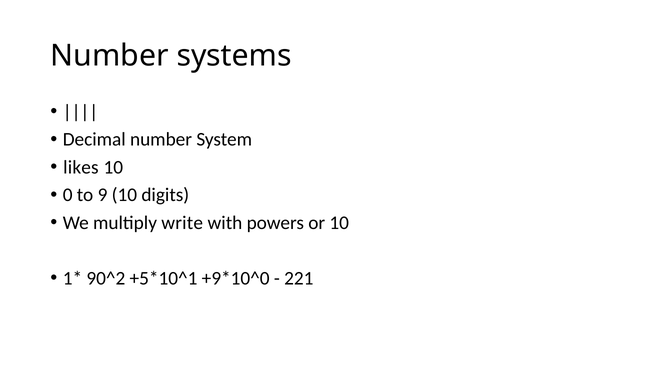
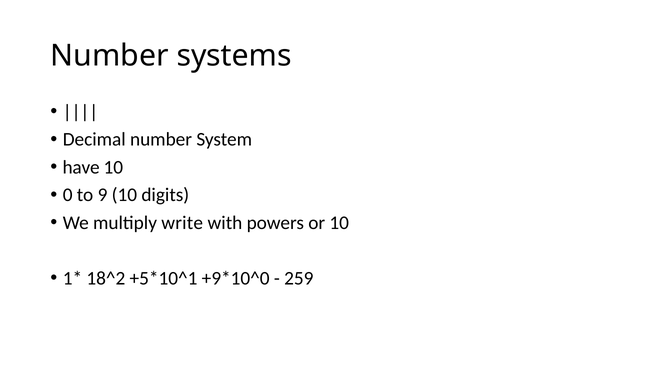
likes: likes -> have
90^2: 90^2 -> 18^2
221: 221 -> 259
